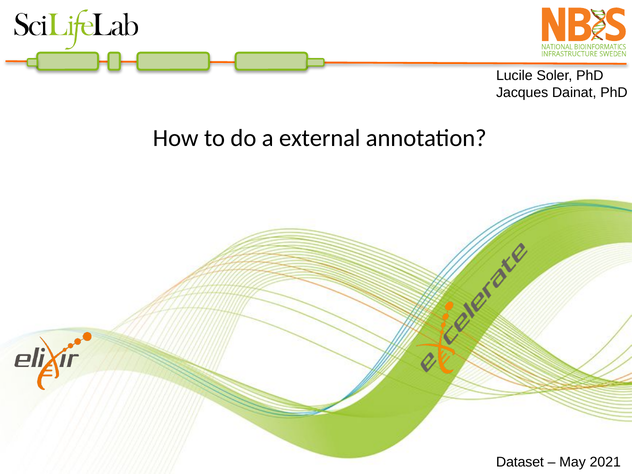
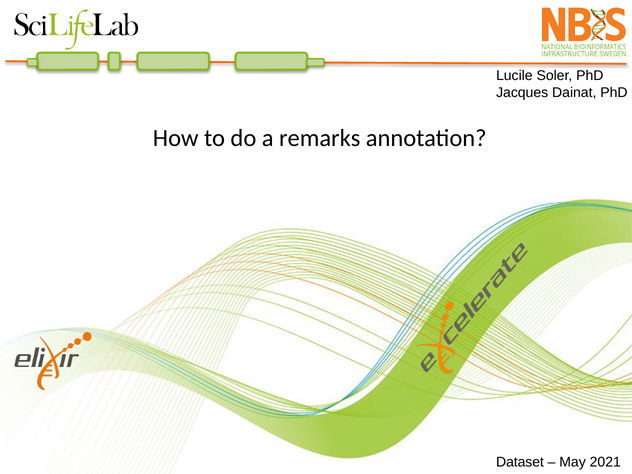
external: external -> remarks
